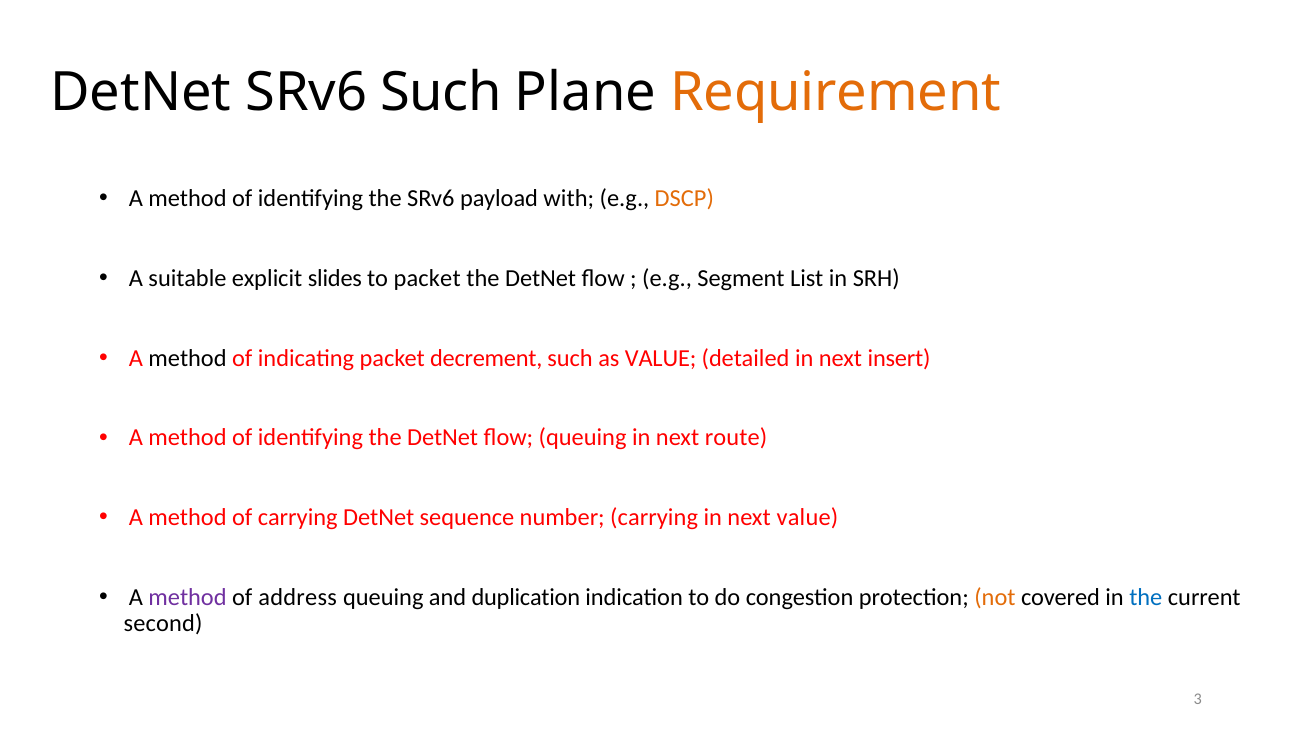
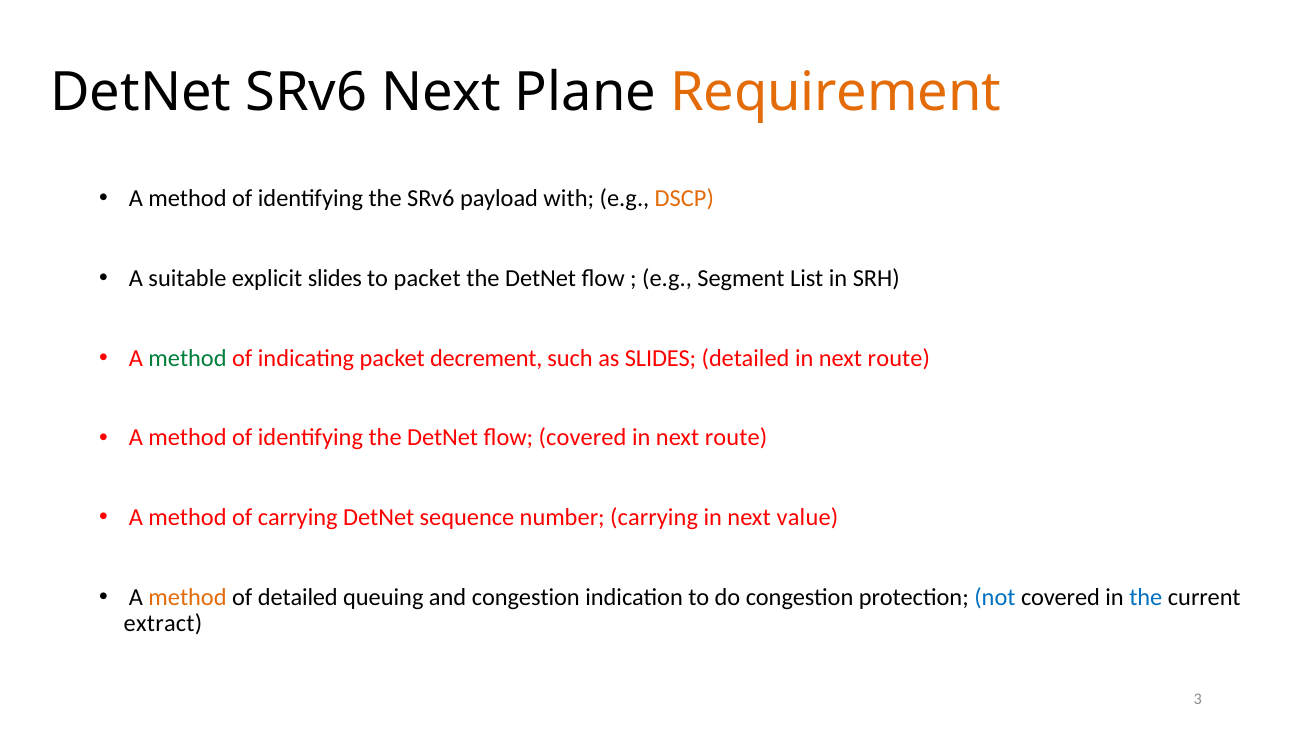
SRv6 Such: Such -> Next
method at (188, 358) colour: black -> green
as VALUE: VALUE -> SLIDES
detailed in next insert: insert -> route
flow queuing: queuing -> covered
method at (188, 597) colour: purple -> orange
of address: address -> detailed
and duplication: duplication -> congestion
not colour: orange -> blue
second: second -> extract
